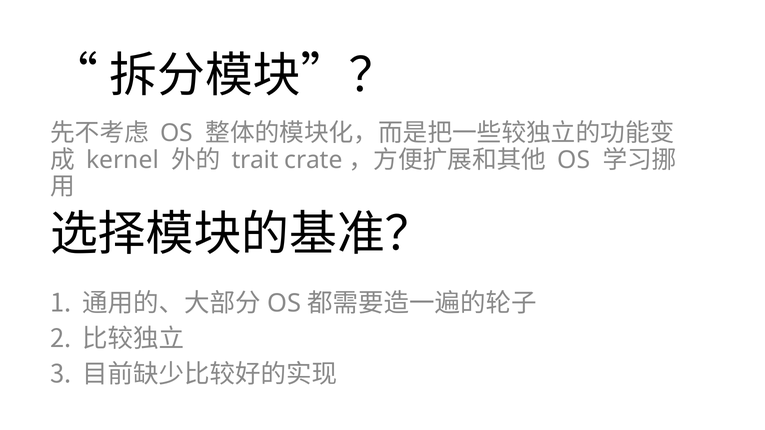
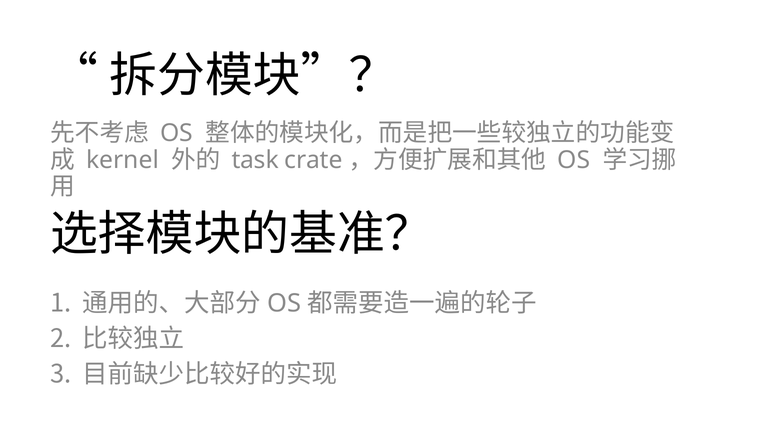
trait: trait -> task
